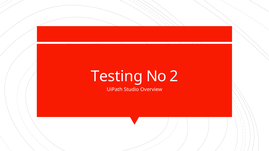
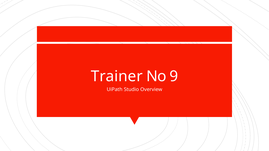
Testing: Testing -> Trainer
2: 2 -> 9
